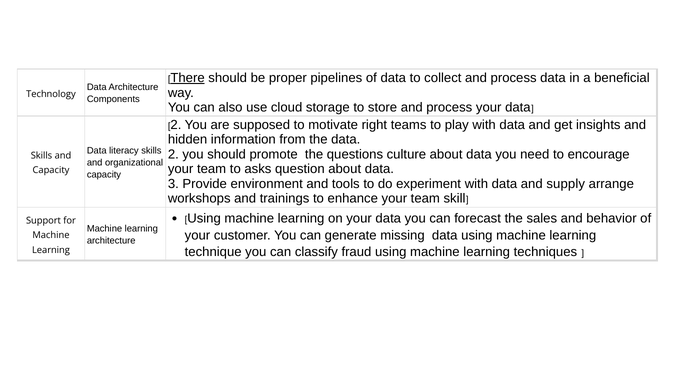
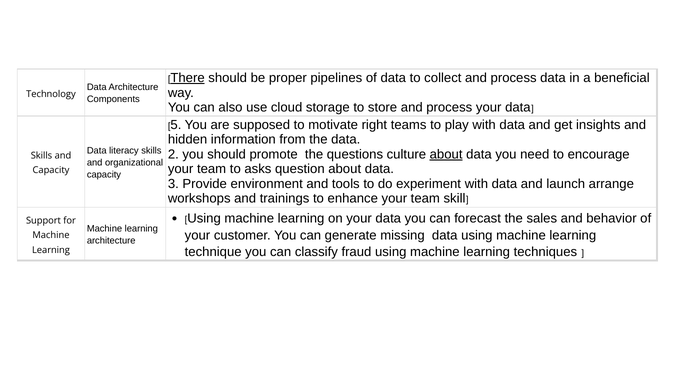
2 at (176, 125): 2 -> 5
about at (446, 154) underline: none -> present
supply: supply -> launch
